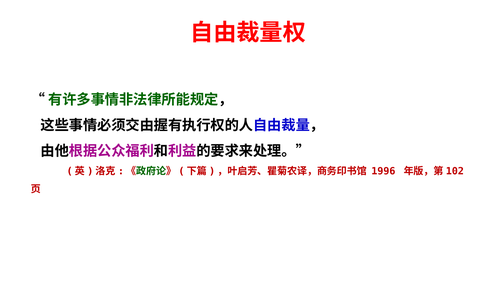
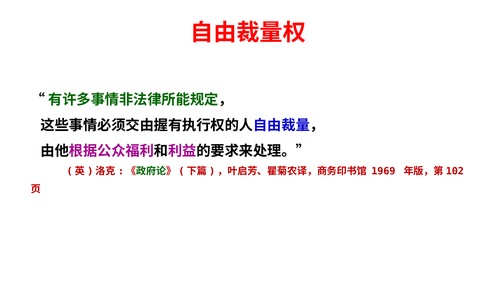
1996: 1996 -> 1969
